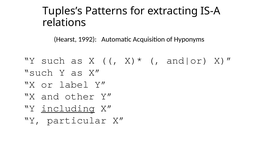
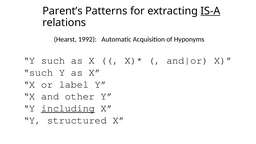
Tuples’s: Tuples’s -> Parent’s
IS-A underline: none -> present
particular: particular -> structured
